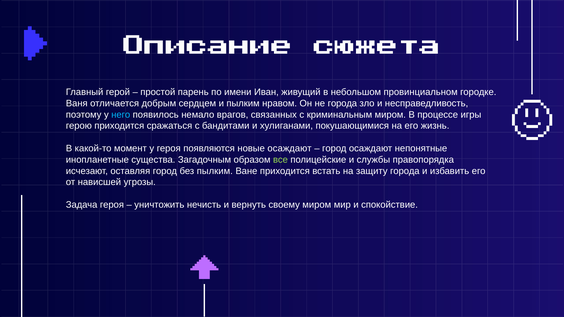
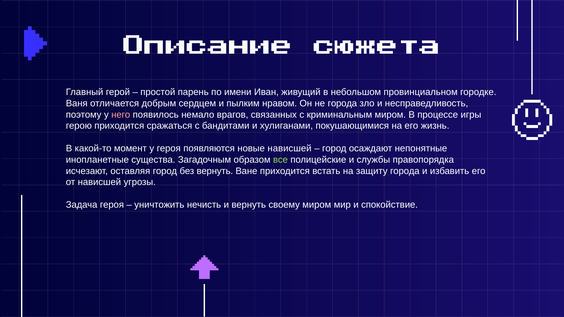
него colour: light blue -> pink
новые осаждают: осаждают -> нависшей
без пылким: пылким -> вернуть
